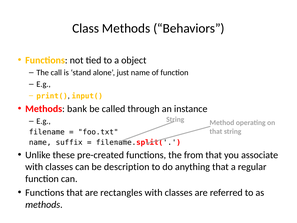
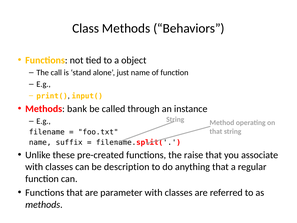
from: from -> raise
rectangles: rectangles -> parameter
